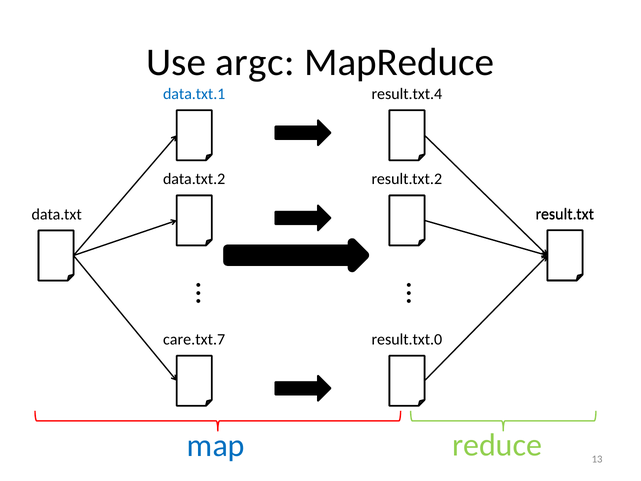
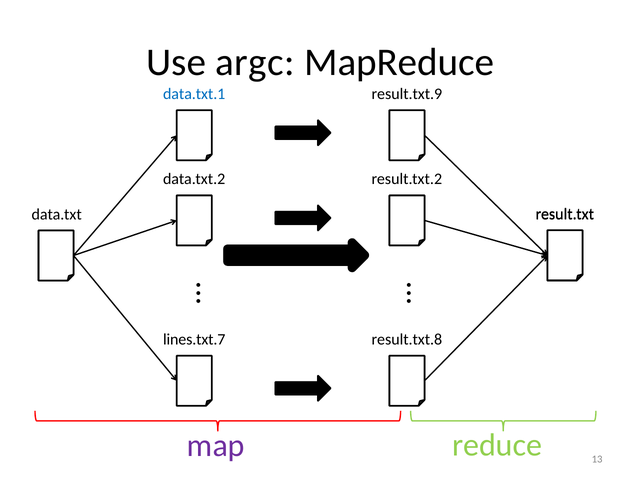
result.txt.4: result.txt.4 -> result.txt.9
care.txt.7: care.txt.7 -> lines.txt.7
result.txt.0: result.txt.0 -> result.txt.8
map colour: blue -> purple
